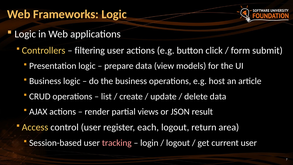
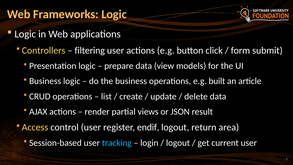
host: host -> built
each: each -> endif
tracking colour: pink -> light blue
